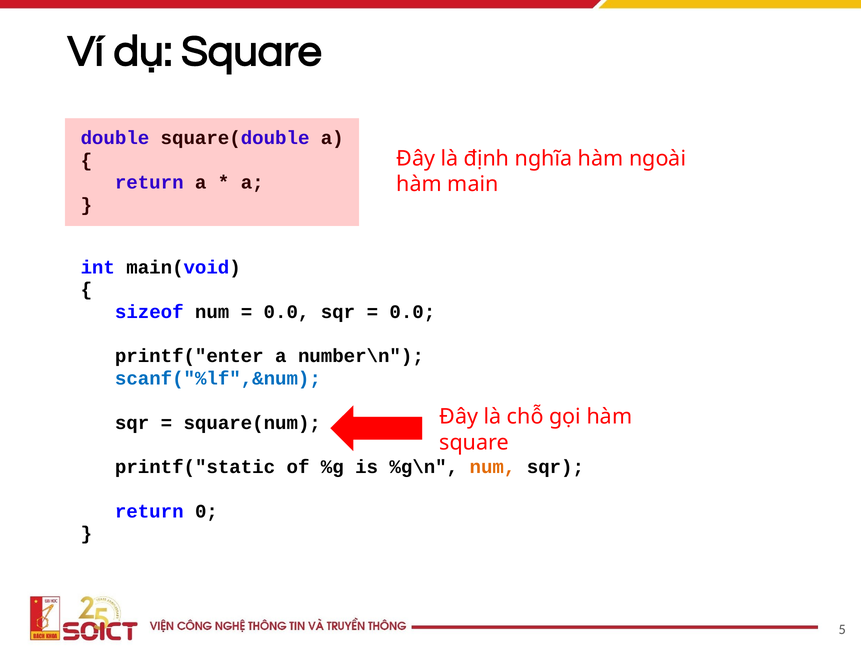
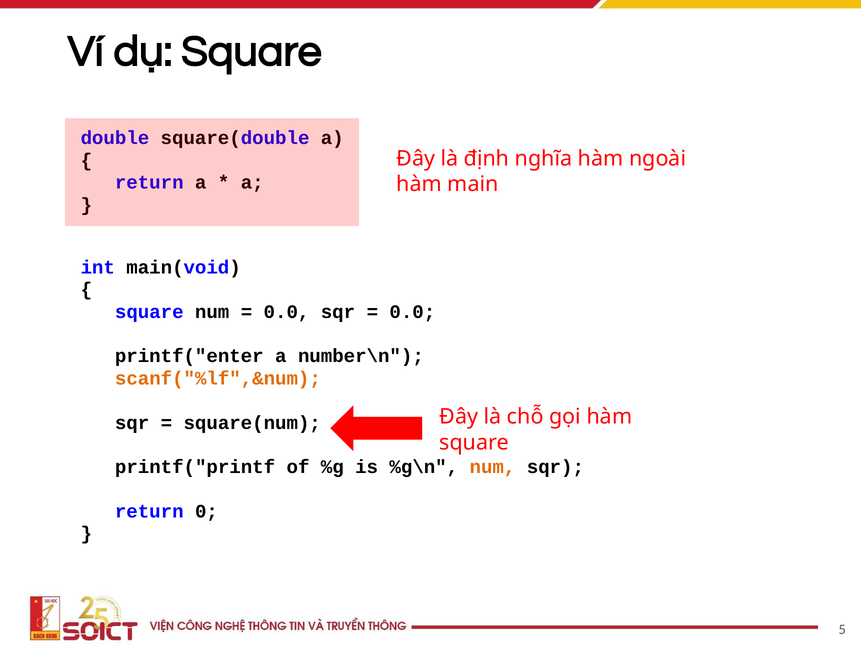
sizeof at (149, 312): sizeof -> square
scanf("%lf",&num colour: blue -> orange
printf("static: printf("static -> printf("printf
